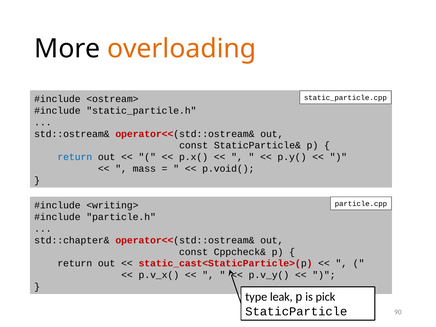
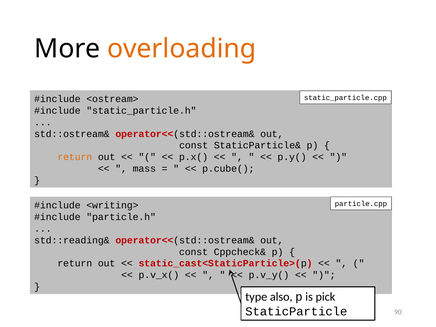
return at (75, 157) colour: blue -> orange
p.void(: p.void( -> p.cube(
std::chapter&: std::chapter& -> std::reading&
leak: leak -> also
